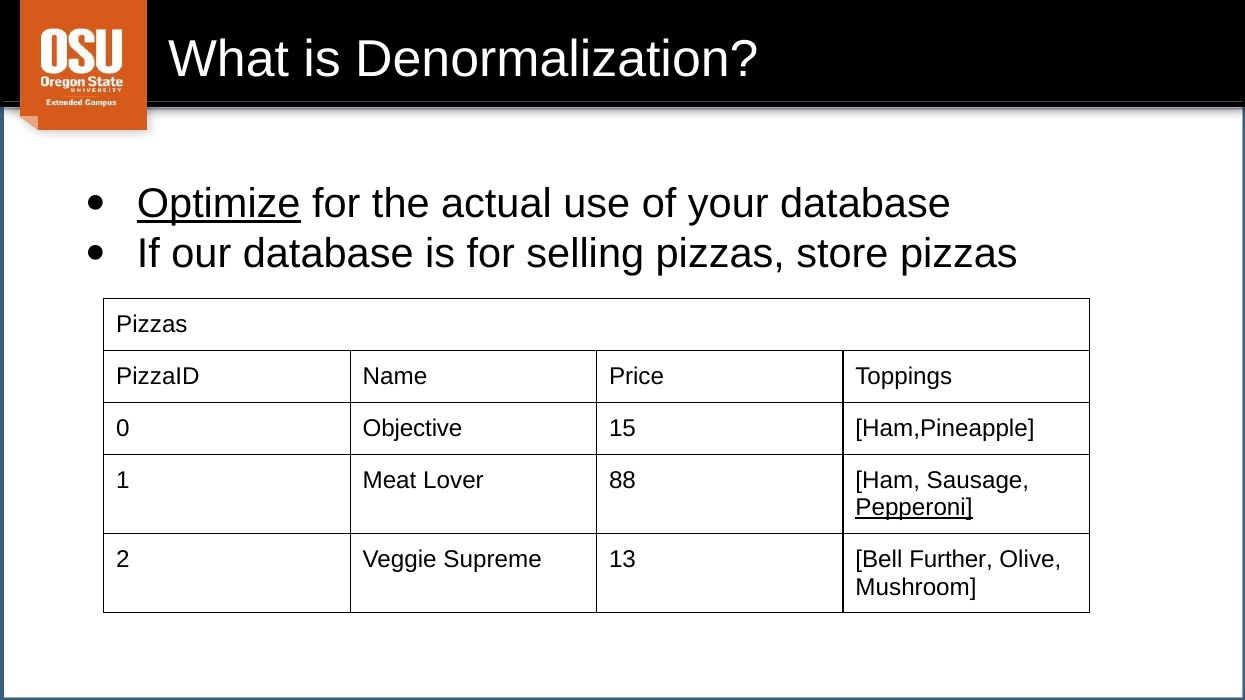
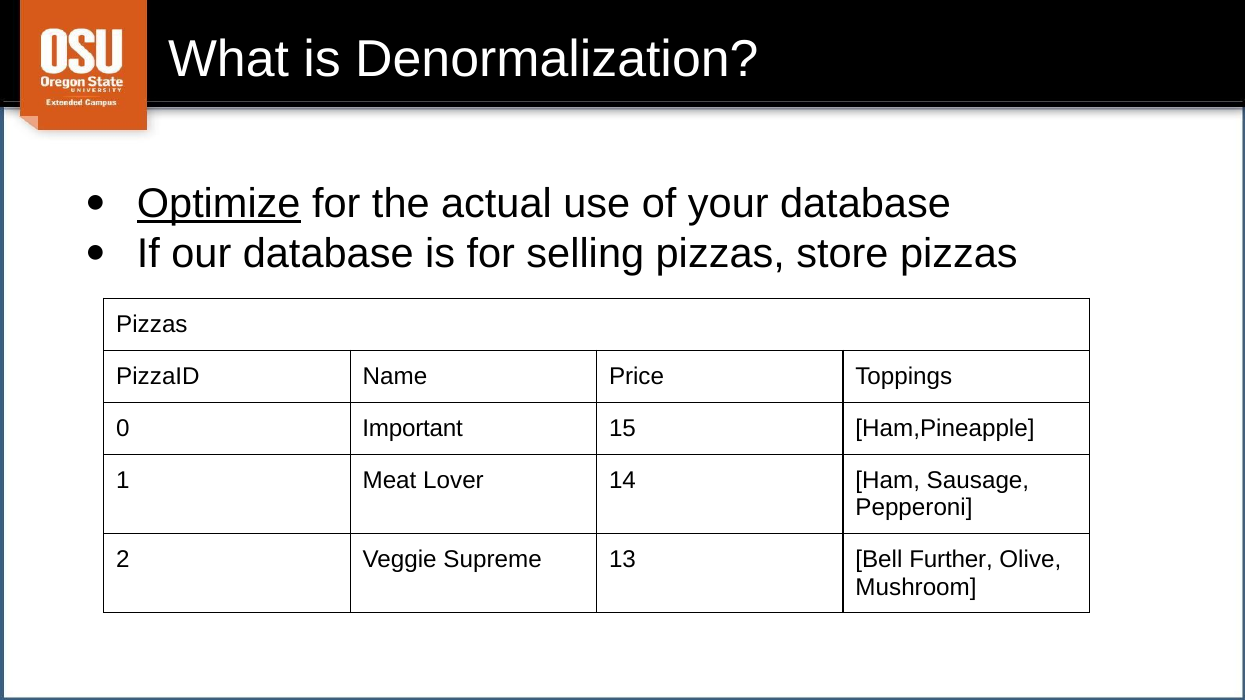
Objective: Objective -> Important
88: 88 -> 14
Pepperoni underline: present -> none
